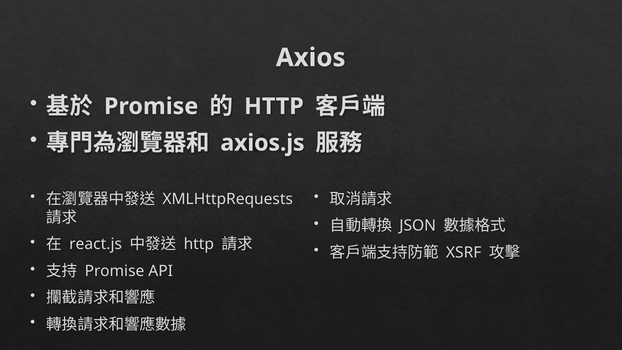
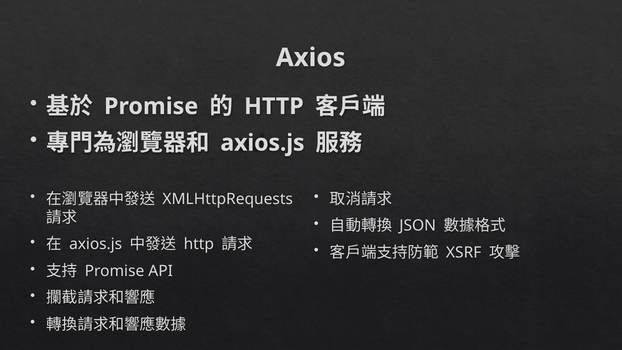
react.js at (96, 244): react.js -> axios.js
